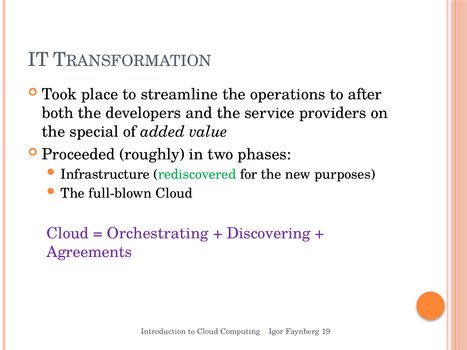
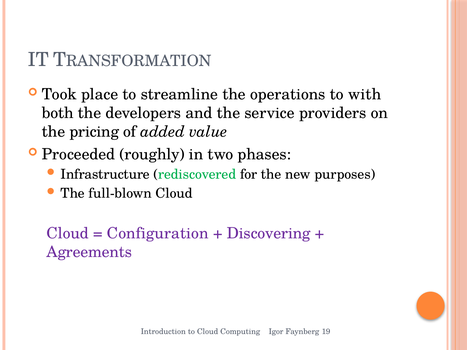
after: after -> with
special: special -> pricing
Orchestrating: Orchestrating -> Configuration
